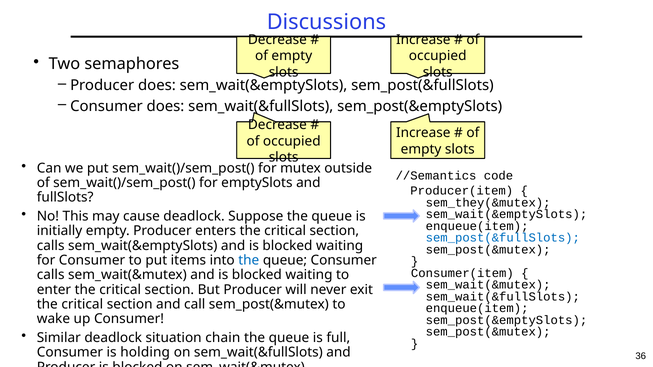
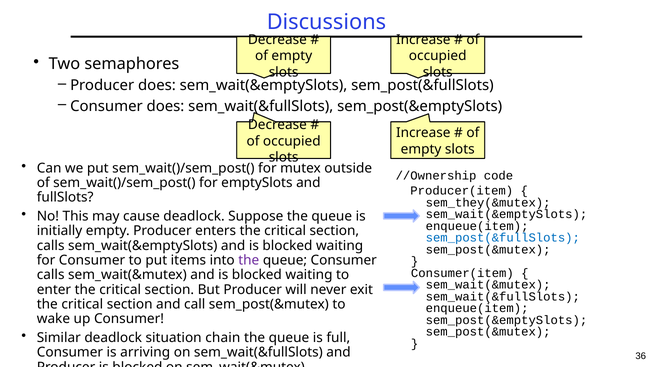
//Semantics: //Semantics -> //Ownership
the at (249, 260) colour: blue -> purple
holding: holding -> arriving
